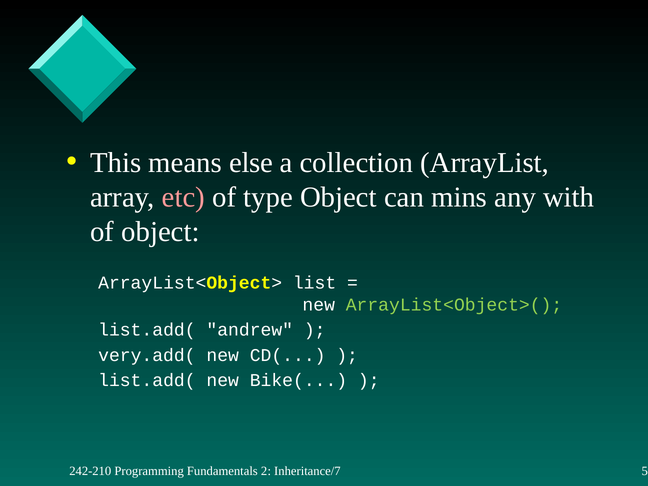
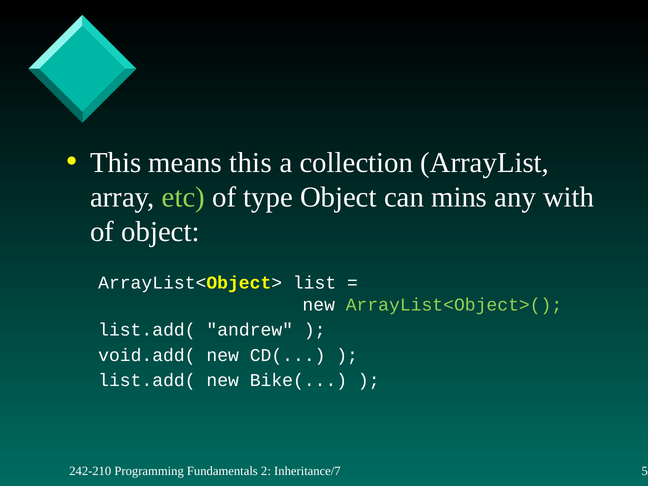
means else: else -> this
etc colour: pink -> light green
very.add(: very.add( -> void.add(
